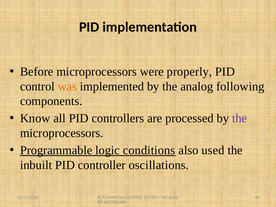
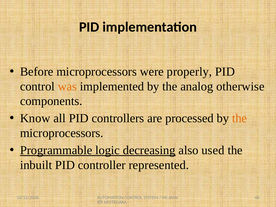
following: following -> otherwise
the at (240, 118) colour: purple -> orange
conditions: conditions -> decreasing
oscillations: oscillations -> represented
